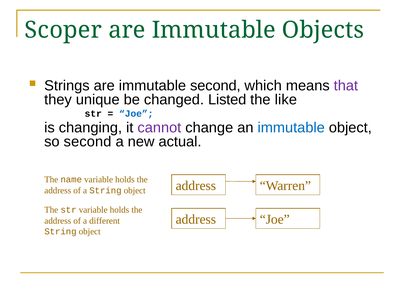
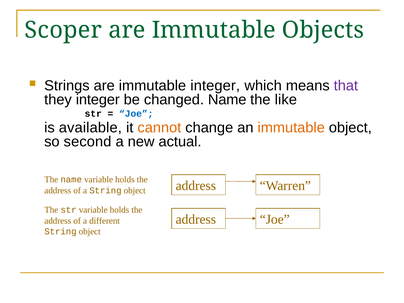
immutable second: second -> integer
they unique: unique -> integer
changed Listed: Listed -> Name
changing: changing -> available
cannot colour: purple -> orange
immutable at (291, 128) colour: blue -> orange
